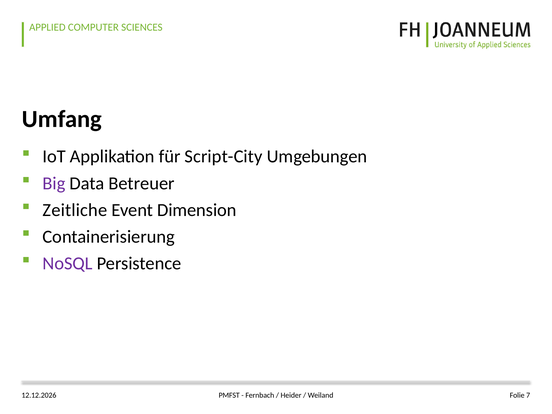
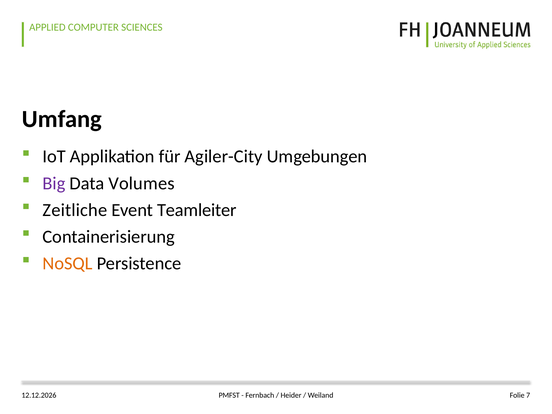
Script-City: Script-City -> Agiler-City
Betreuer: Betreuer -> Volumes
Dimension: Dimension -> Teamleiter
NoSQL colour: purple -> orange
